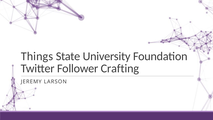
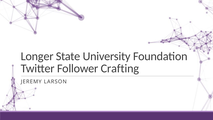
Things: Things -> Longer
